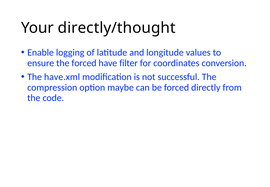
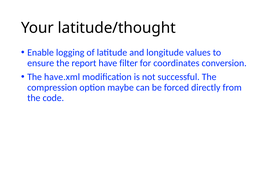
directly/thought: directly/thought -> latitude/thought
the forced: forced -> report
